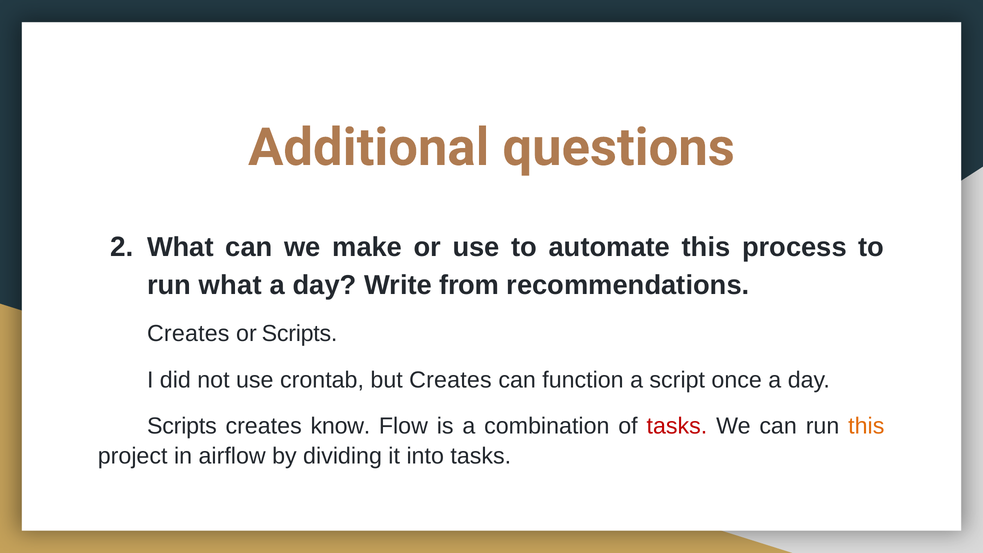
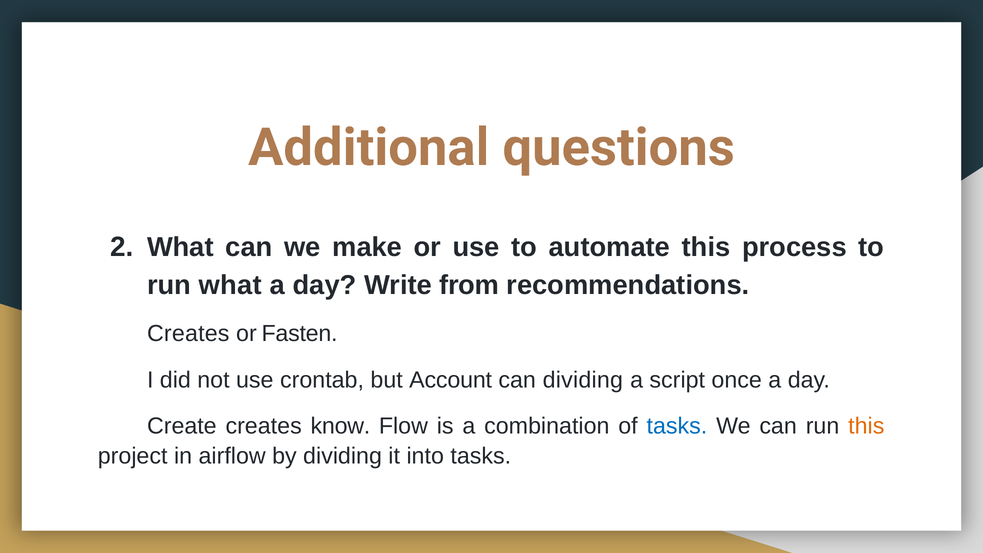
or Scripts: Scripts -> Fasten
but Creates: Creates -> Account
can function: function -> dividing
Scripts at (182, 426): Scripts -> Create
tasks at (677, 426) colour: red -> blue
